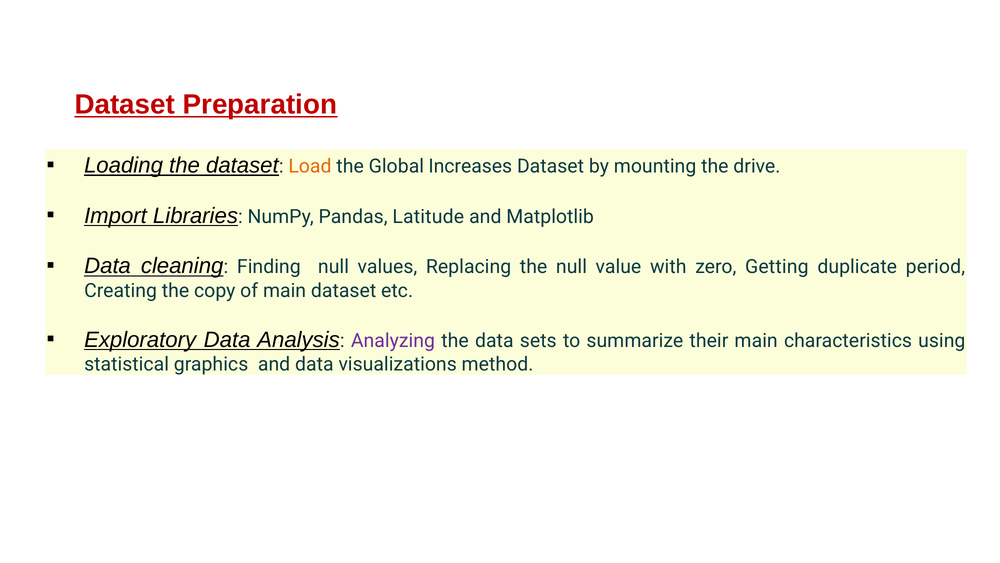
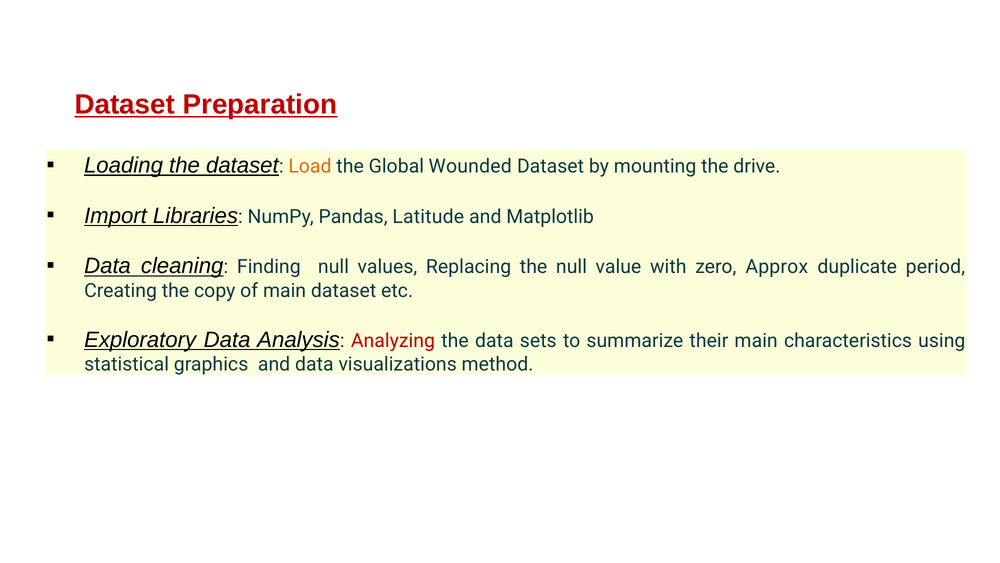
Increases: Increases -> Wounded
Getting: Getting -> Approx
Analyzing colour: purple -> red
